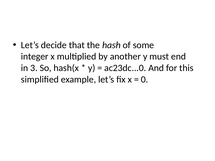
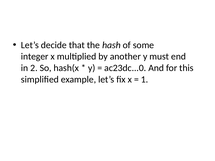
3: 3 -> 2
0: 0 -> 1
